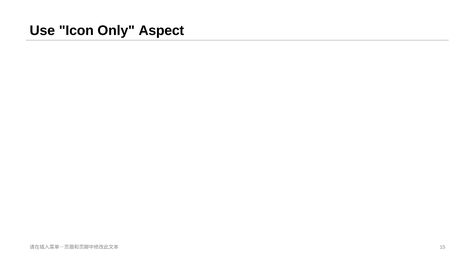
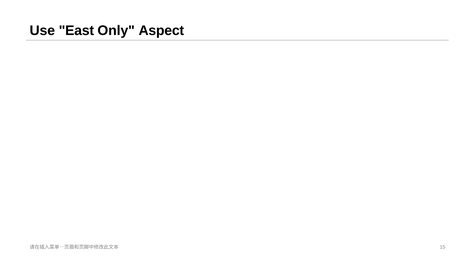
Icon: Icon -> East
